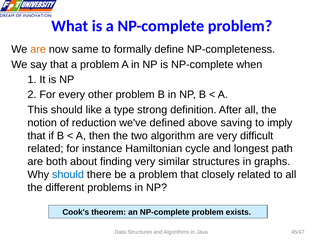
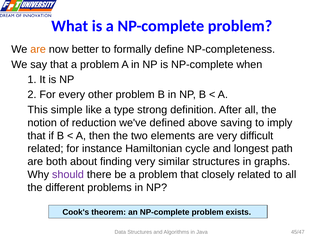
same: same -> better
This should: should -> simple
algorithm: algorithm -> elements
should at (68, 175) colour: blue -> purple
